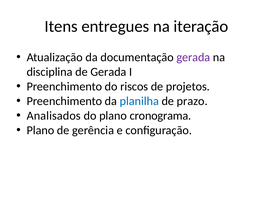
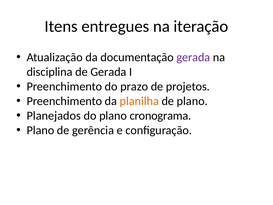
riscos: riscos -> prazo
planilha colour: blue -> orange
de prazo: prazo -> plano
Analisados: Analisados -> Planejados
